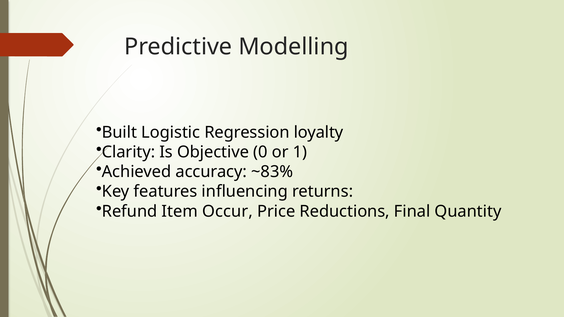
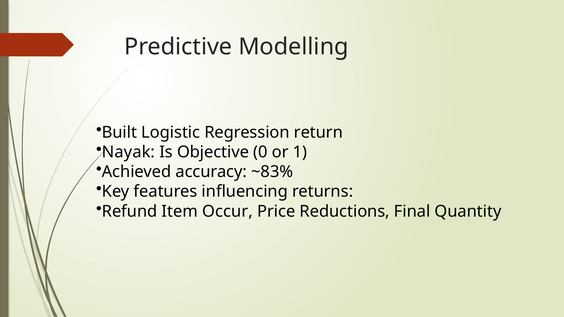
loyalty: loyalty -> return
Clarity: Clarity -> Nayak
